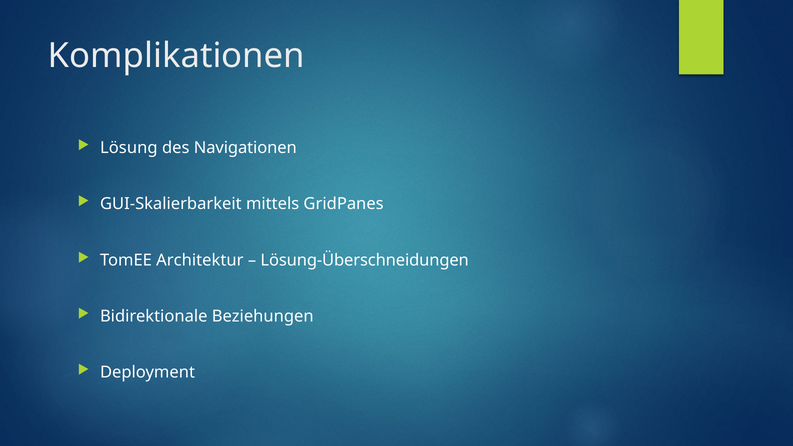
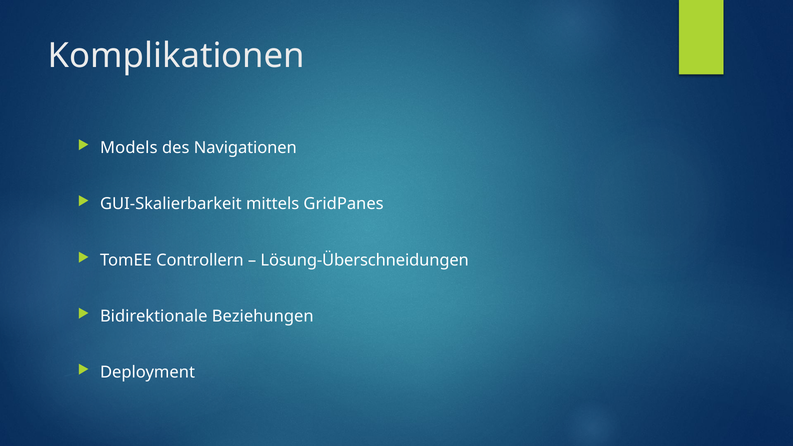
Lösung: Lösung -> Models
Architektur: Architektur -> Controllern
